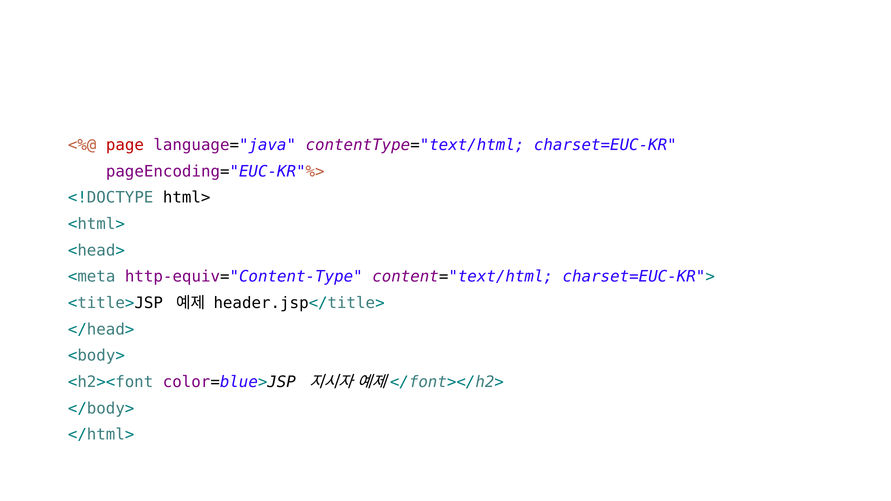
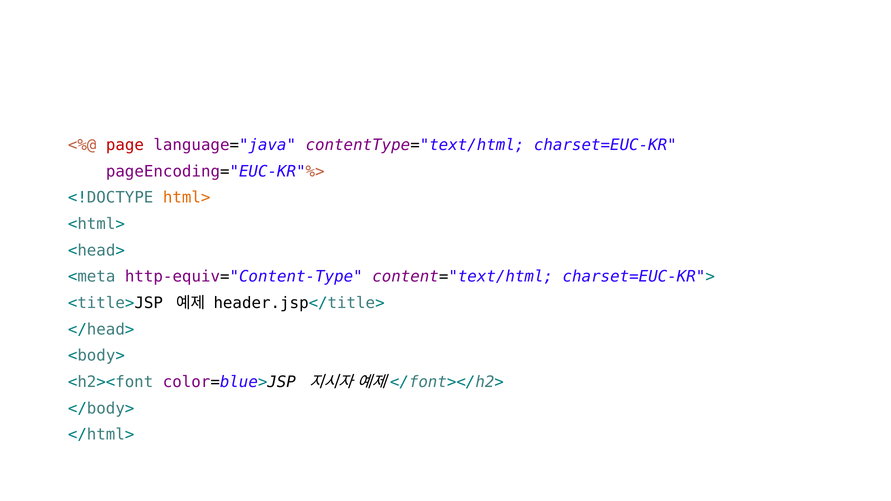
html> colour: black -> orange
